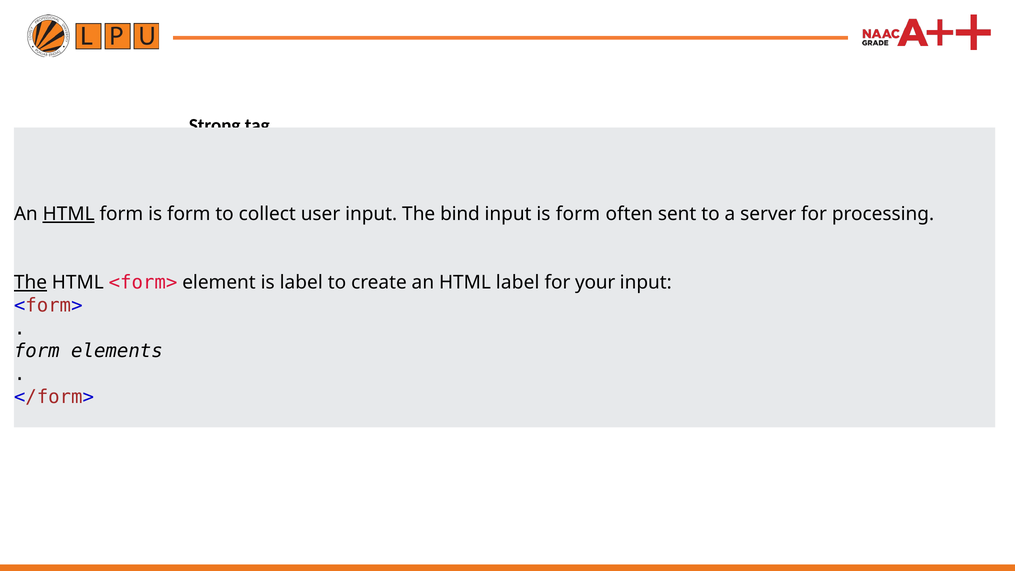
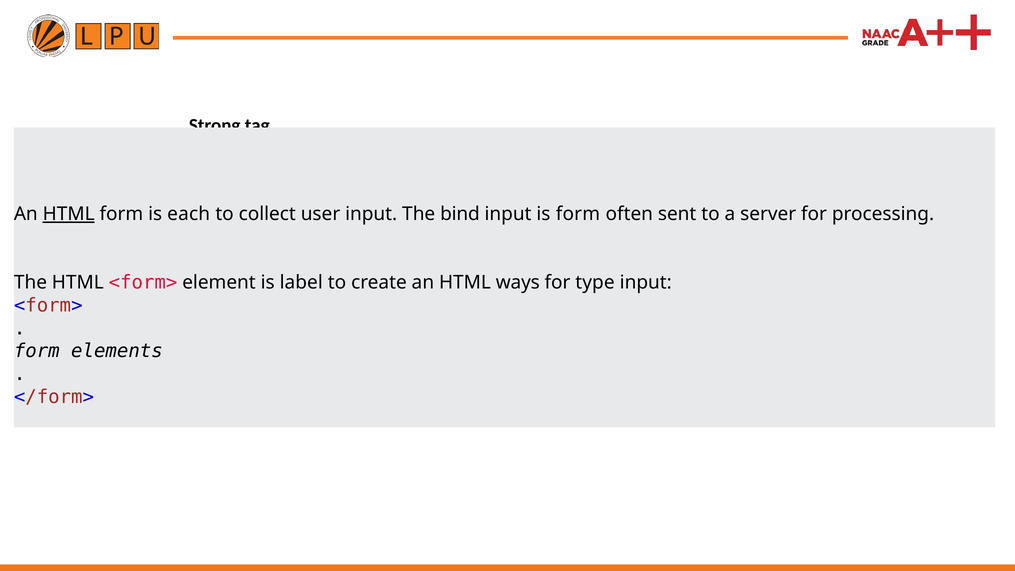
form is form: form -> each
The at (30, 283) underline: present -> none
HTML label: label -> ways
your: your -> type
